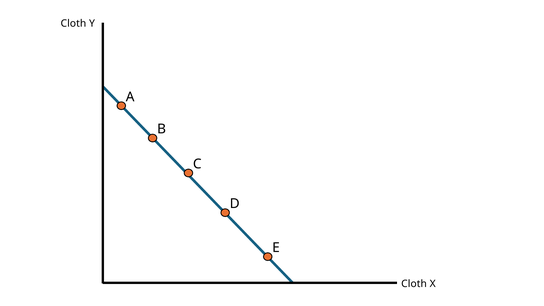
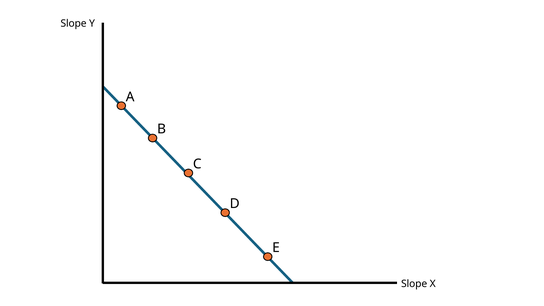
Cloth at (73, 23): Cloth -> Slope
Cloth at (414, 284): Cloth -> Slope
